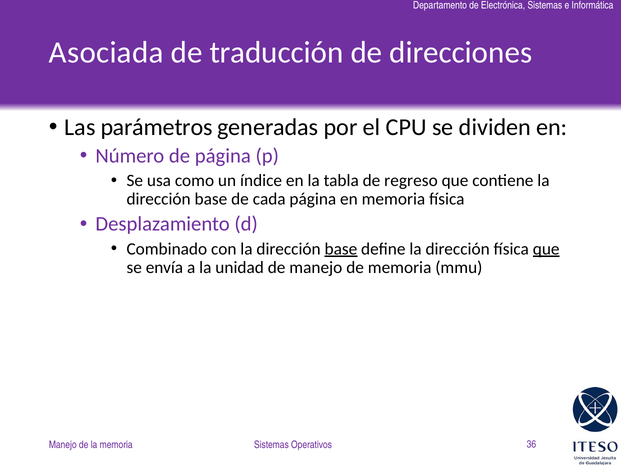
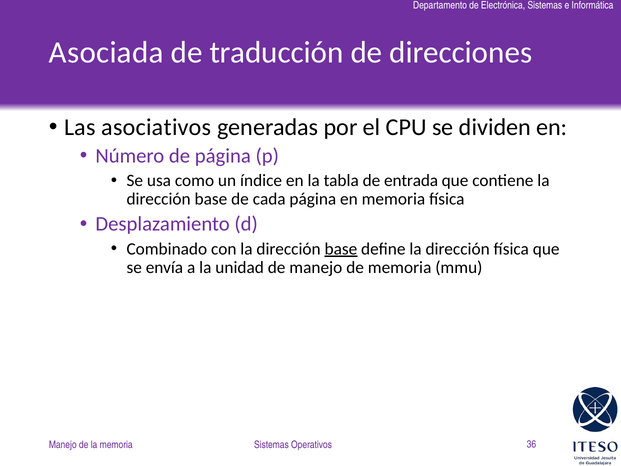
parámetros: parámetros -> asociativos
regreso: regreso -> entrada
que at (546, 249) underline: present -> none
